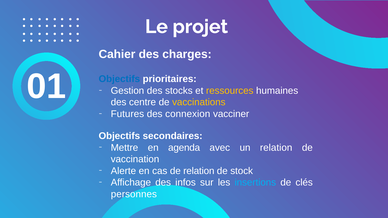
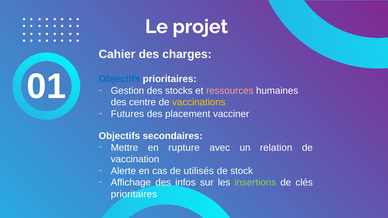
ressources colour: yellow -> pink
connexion: connexion -> placement
agenda: agenda -> rupture
de relation: relation -> utilisés
insertions colour: light blue -> light green
personnes at (134, 194): personnes -> prioritaires
